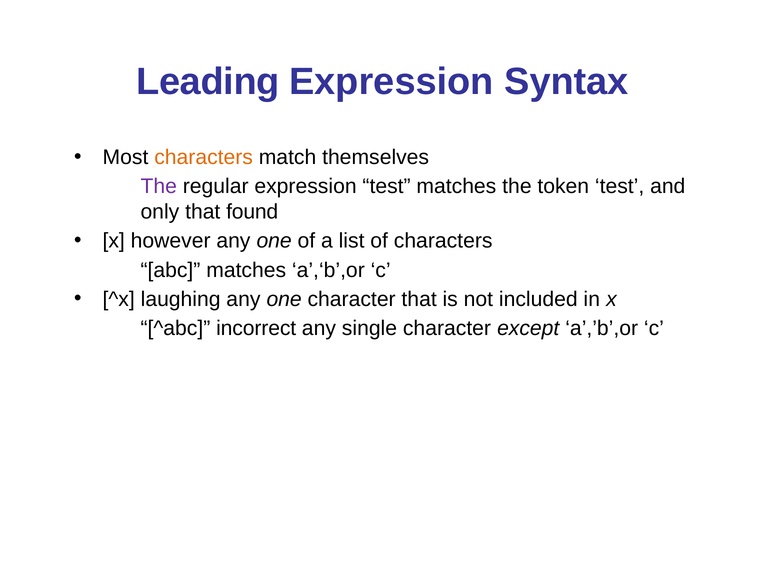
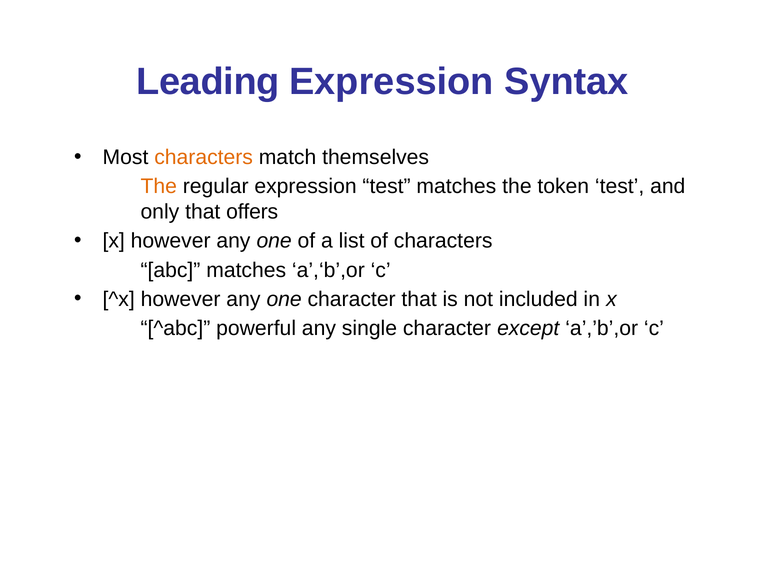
The at (159, 186) colour: purple -> orange
found: found -> offers
^x laughing: laughing -> however
incorrect: incorrect -> powerful
